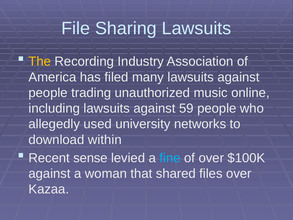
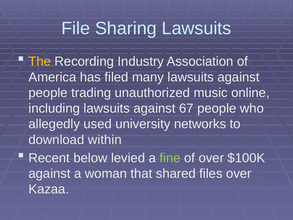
59: 59 -> 67
sense: sense -> below
fine colour: light blue -> light green
